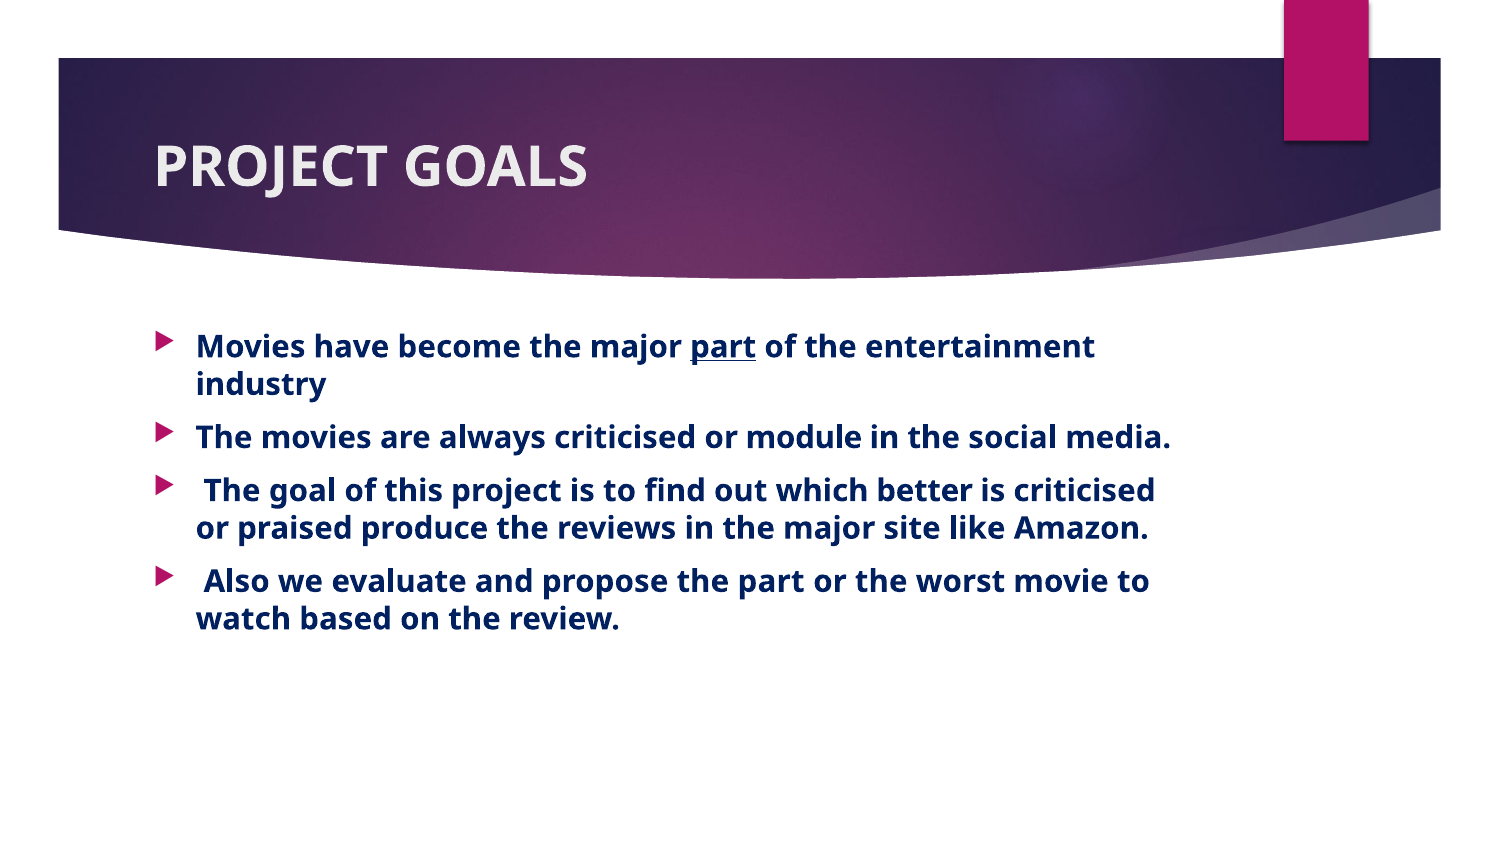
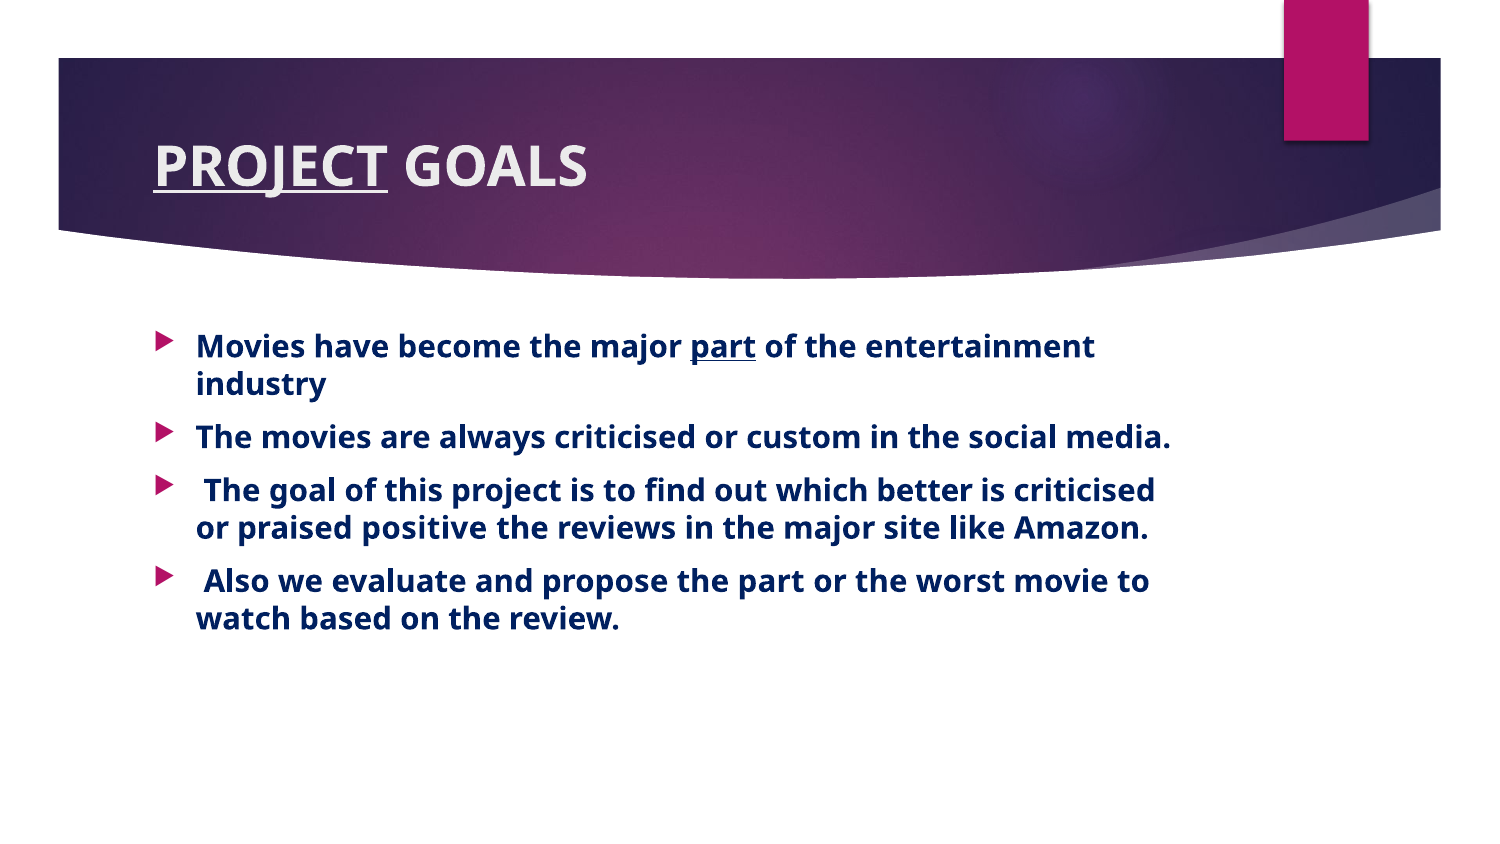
PROJECT at (271, 167) underline: none -> present
module: module -> custom
produce: produce -> positive
